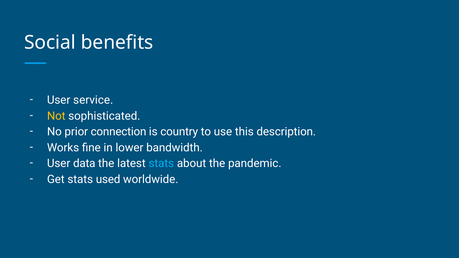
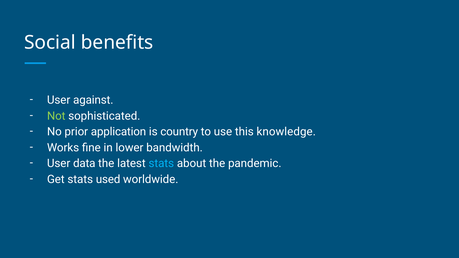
service: service -> against
Not colour: yellow -> light green
connection: connection -> application
description: description -> knowledge
